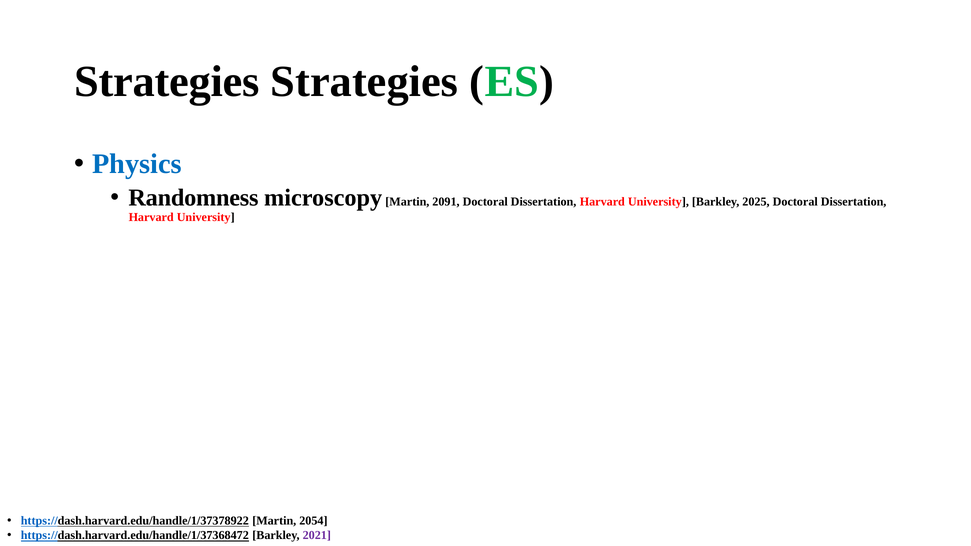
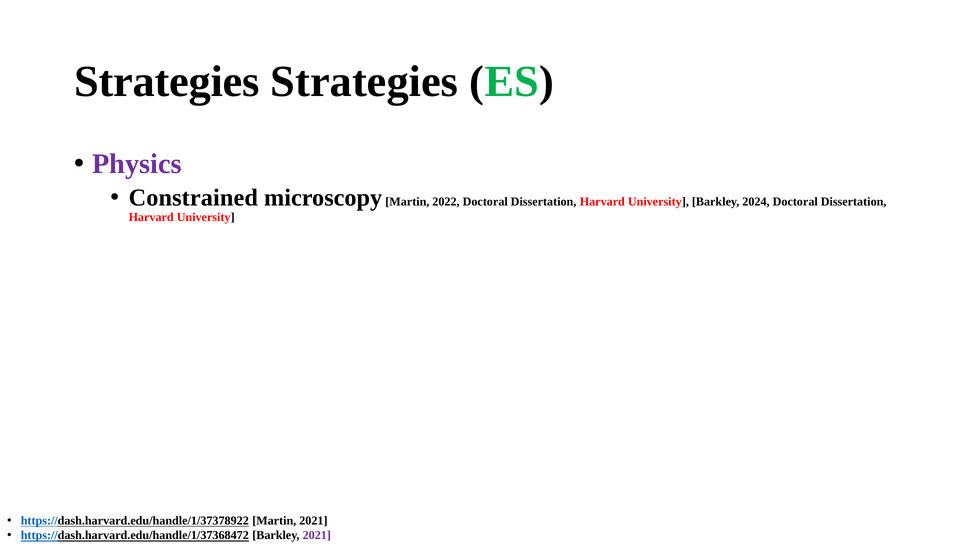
Physics colour: blue -> purple
Randomness: Randomness -> Constrained
2091: 2091 -> 2022
2025: 2025 -> 2024
Martin 2054: 2054 -> 2021
